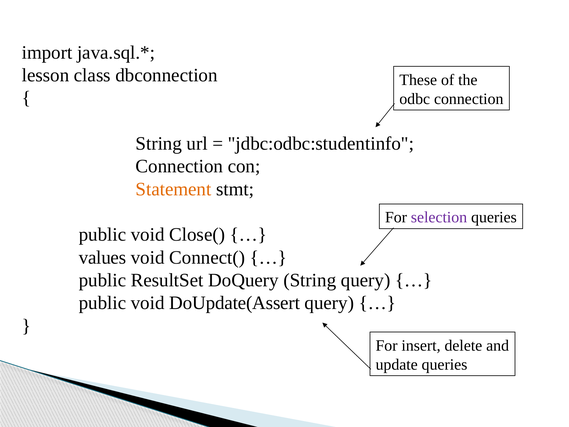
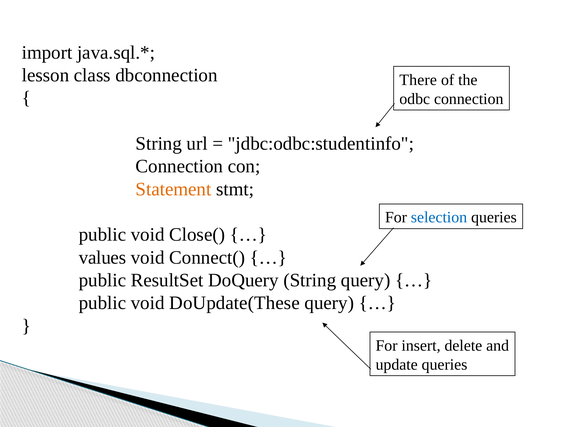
These: These -> There
selection colour: purple -> blue
DoUpdate(Assert: DoUpdate(Assert -> DoUpdate(These
